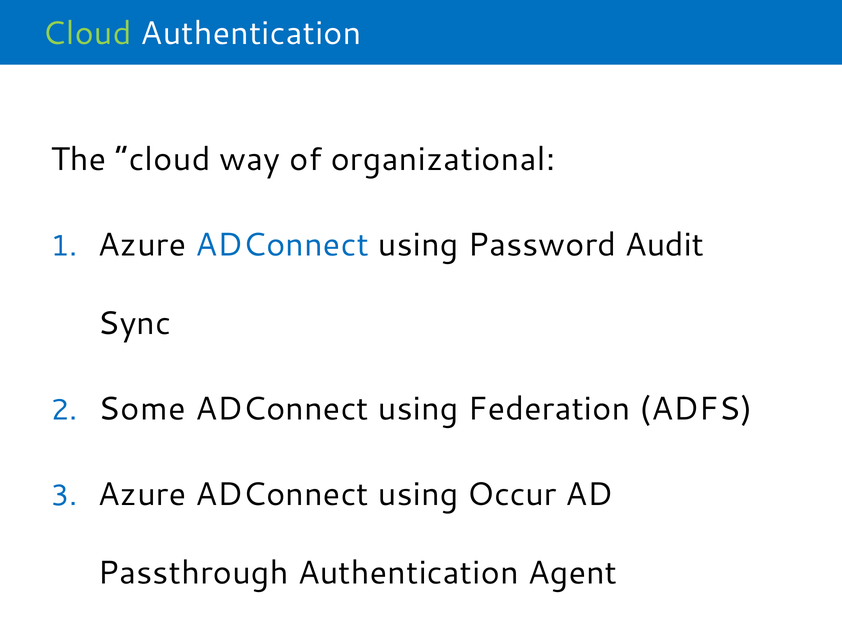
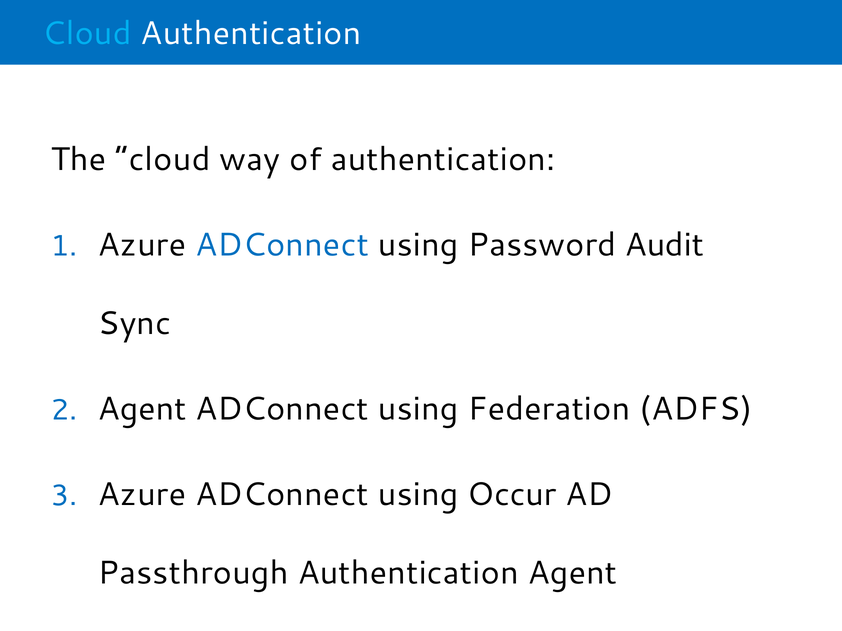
Cloud at (87, 33) colour: light green -> light blue
of organizational: organizational -> authentication
Some at (142, 409): Some -> Agent
